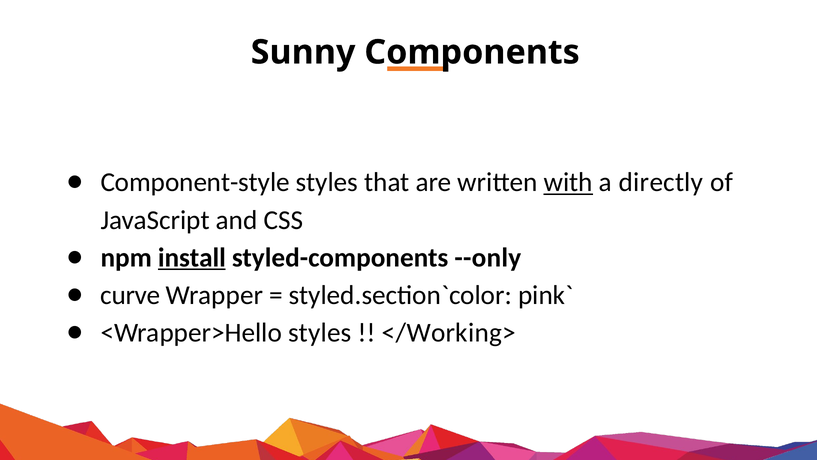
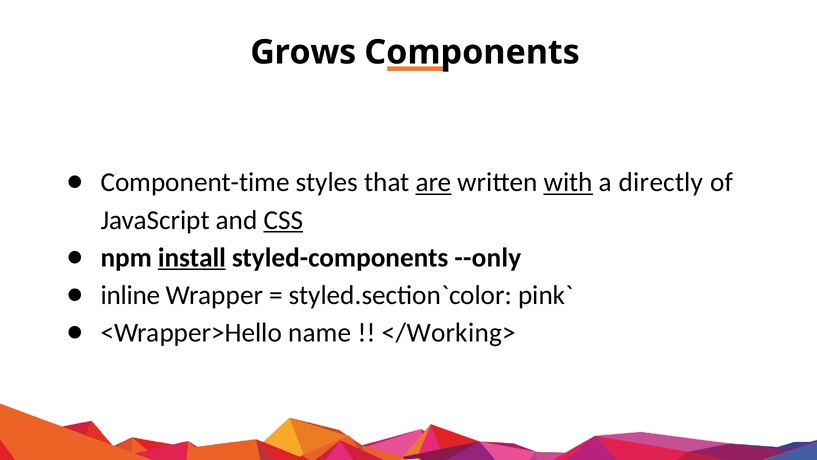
Sunny: Sunny -> Grows
Component-style: Component-style -> Component-time
are underline: none -> present
CSS underline: none -> present
curve: curve -> inline
<Wrapper>Hello styles: styles -> name
